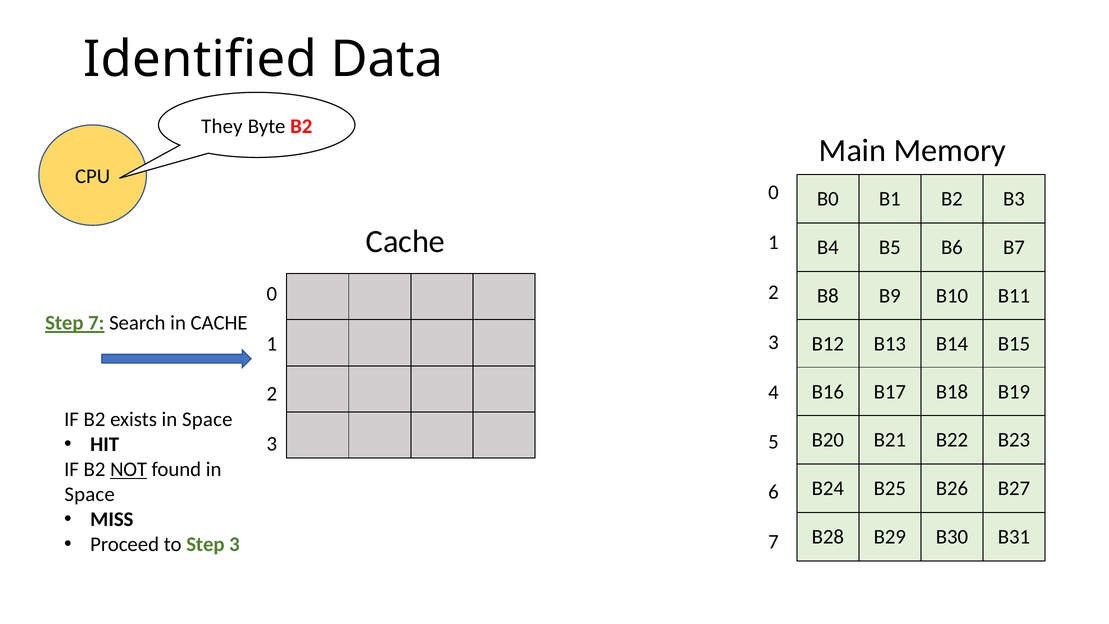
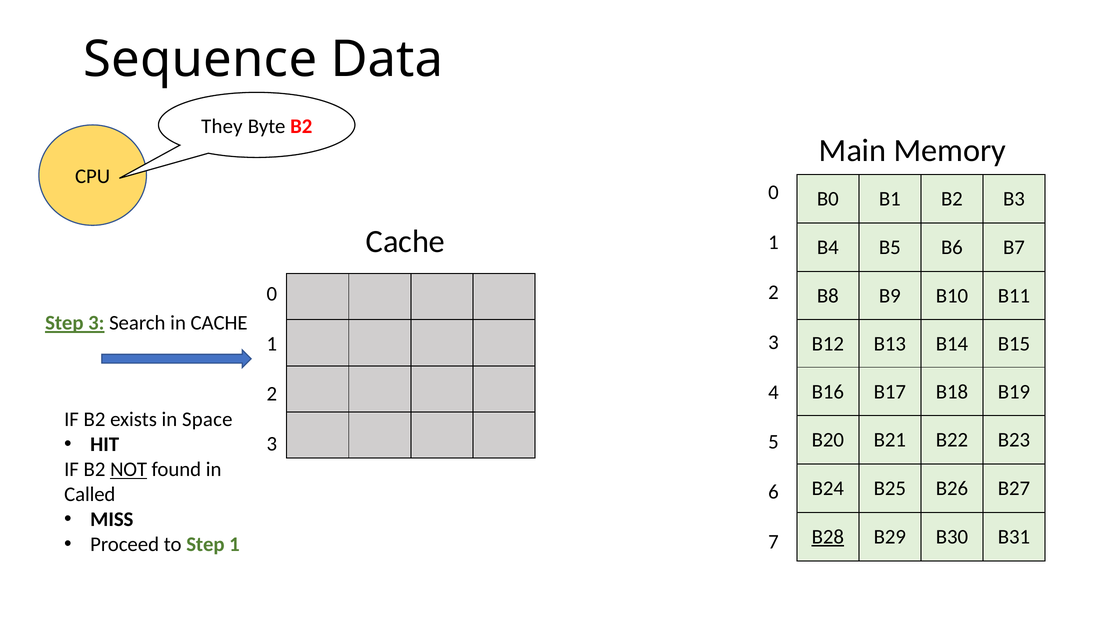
Identified: Identified -> Sequence
Step 7: 7 -> 3
Space at (90, 494): Space -> Called
B28 underline: none -> present
Step 3: 3 -> 1
